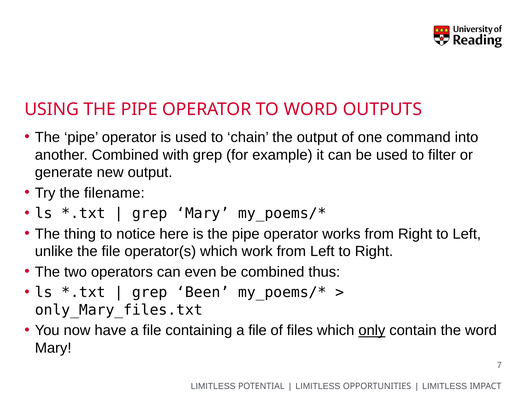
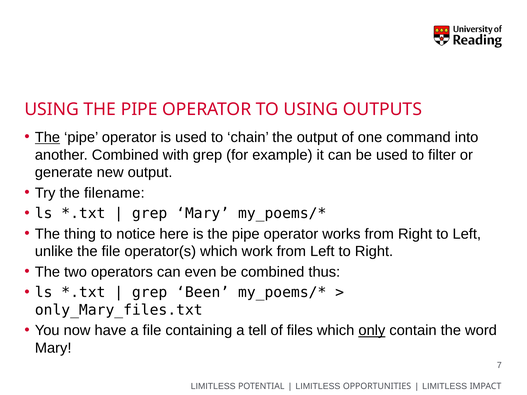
TO WORD: WORD -> USING
The at (47, 137) underline: none -> present
containing a file: file -> tell
